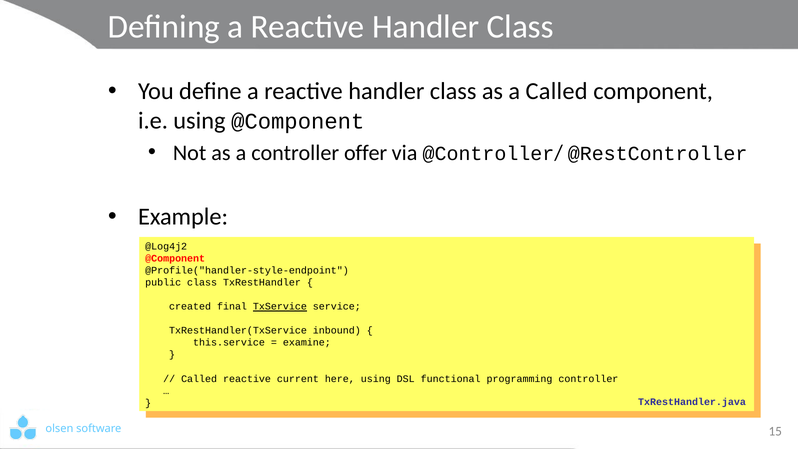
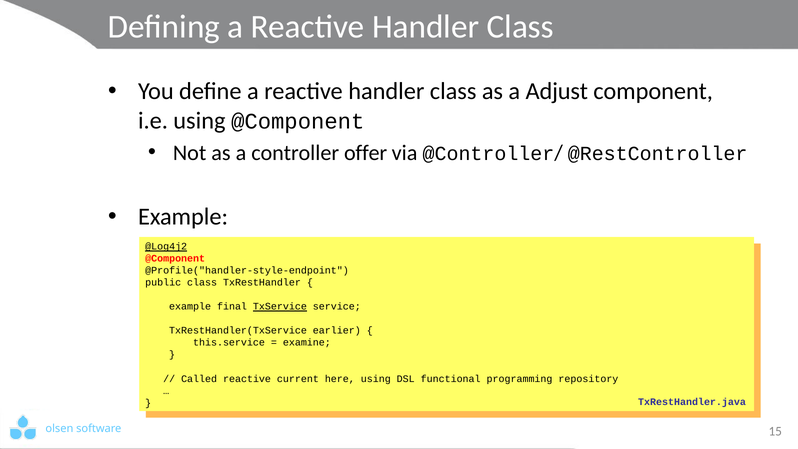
a Called: Called -> Adjust
@Log4j2 at (166, 247) underline: none -> present
created at (190, 307): created -> example
inbound: inbound -> earlier
programming controller: controller -> repository
